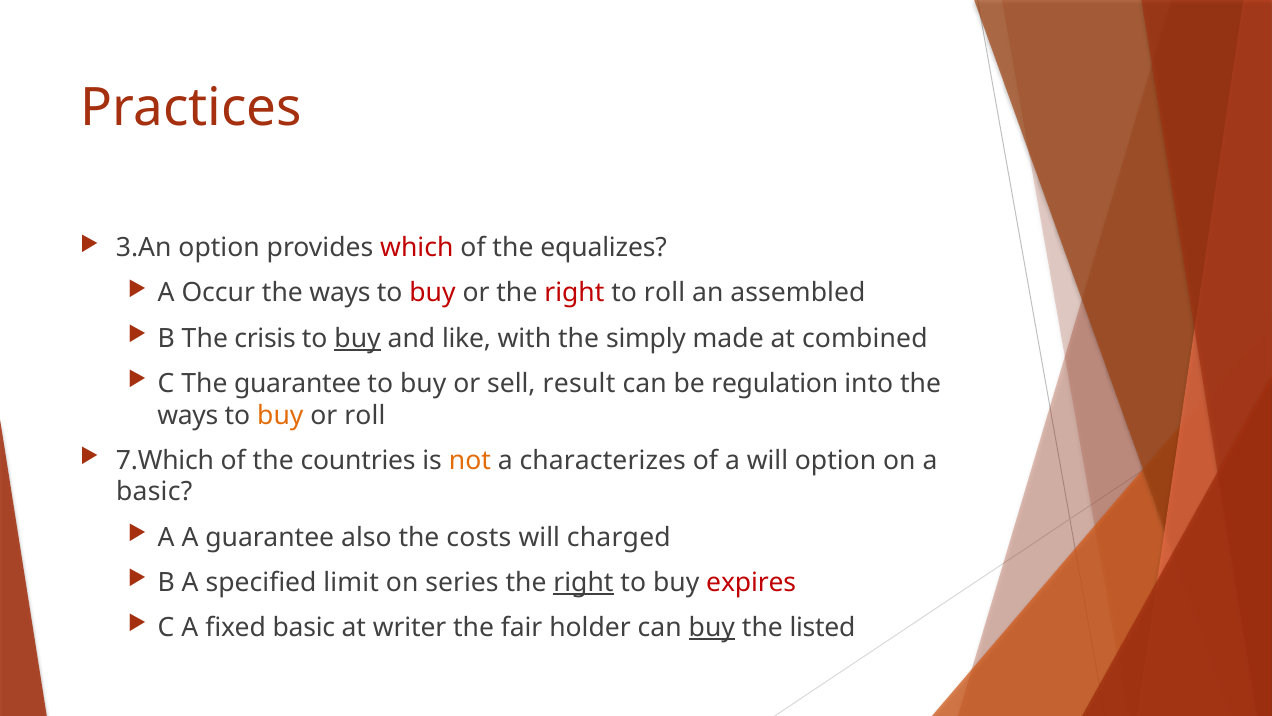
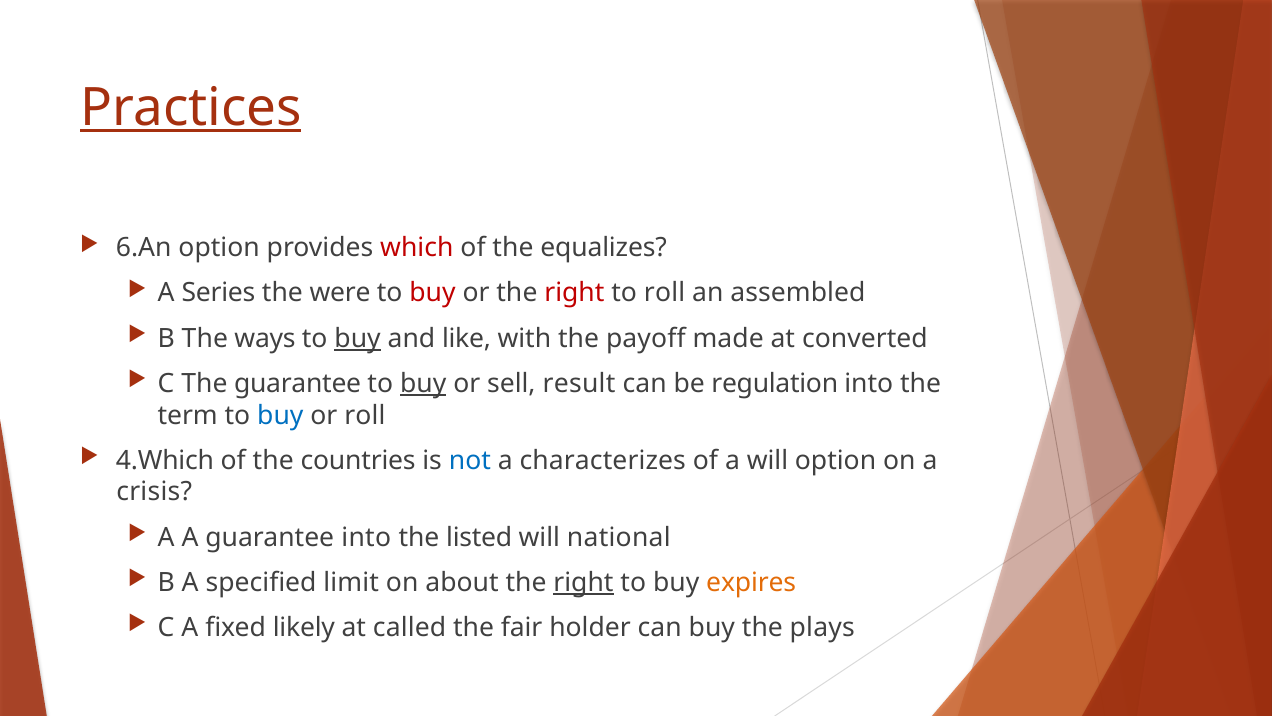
Practices underline: none -> present
3.An: 3.An -> 6.An
Occur: Occur -> Series
ways at (340, 293): ways -> were
crisis: crisis -> ways
simply: simply -> payoff
combined: combined -> converted
buy at (423, 383) underline: none -> present
ways at (188, 415): ways -> term
buy at (280, 415) colour: orange -> blue
7.Which: 7.Which -> 4.Which
not colour: orange -> blue
basic at (154, 492): basic -> crisis
guarantee also: also -> into
costs: costs -> listed
charged: charged -> national
series: series -> about
expires colour: red -> orange
fixed basic: basic -> likely
writer: writer -> called
buy at (712, 627) underline: present -> none
listed: listed -> plays
